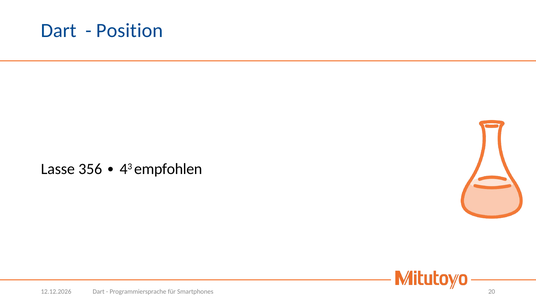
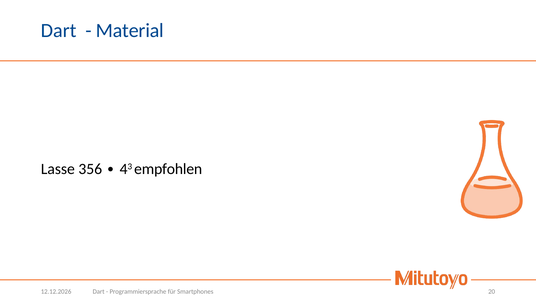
Position: Position -> Material
